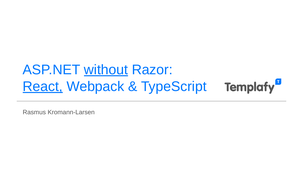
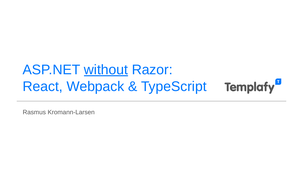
React underline: present -> none
